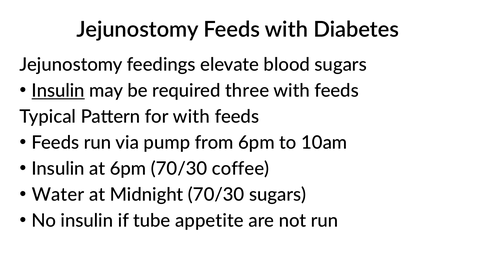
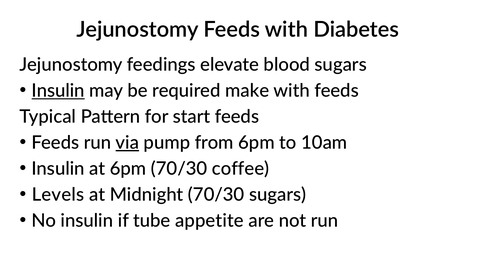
three: three -> make
for with: with -> start
via underline: none -> present
Water: Water -> Levels
